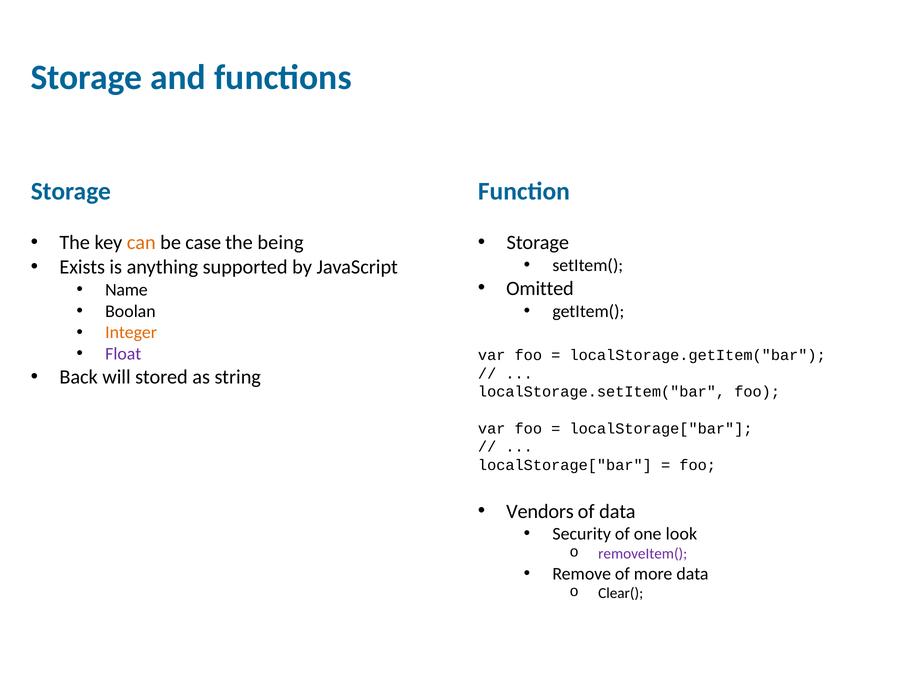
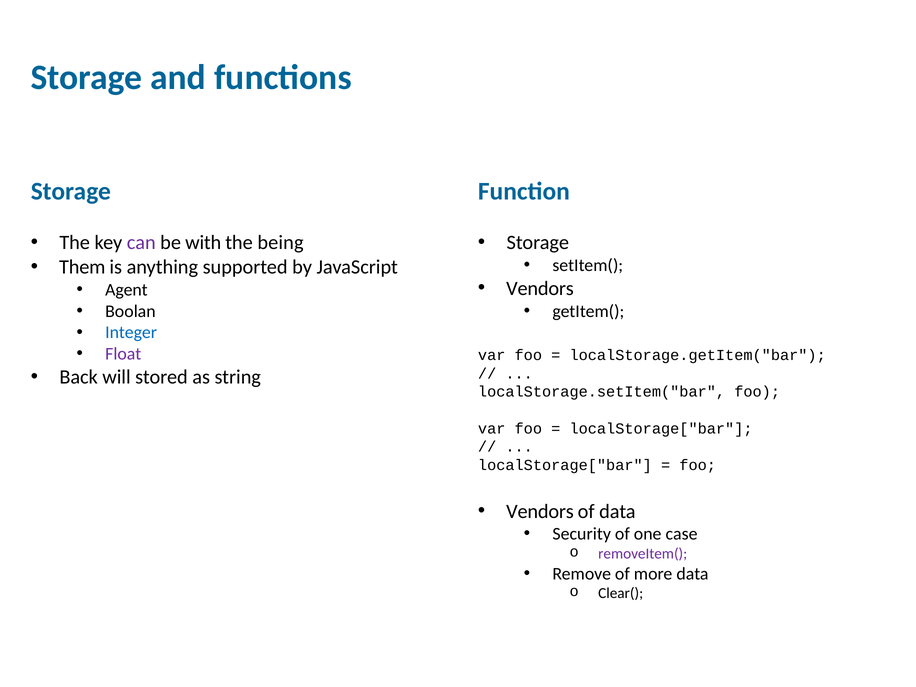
can colour: orange -> purple
case: case -> with
Exists: Exists -> Them
Omitted at (540, 288): Omitted -> Vendors
Name: Name -> Agent
Integer colour: orange -> blue
look: look -> case
